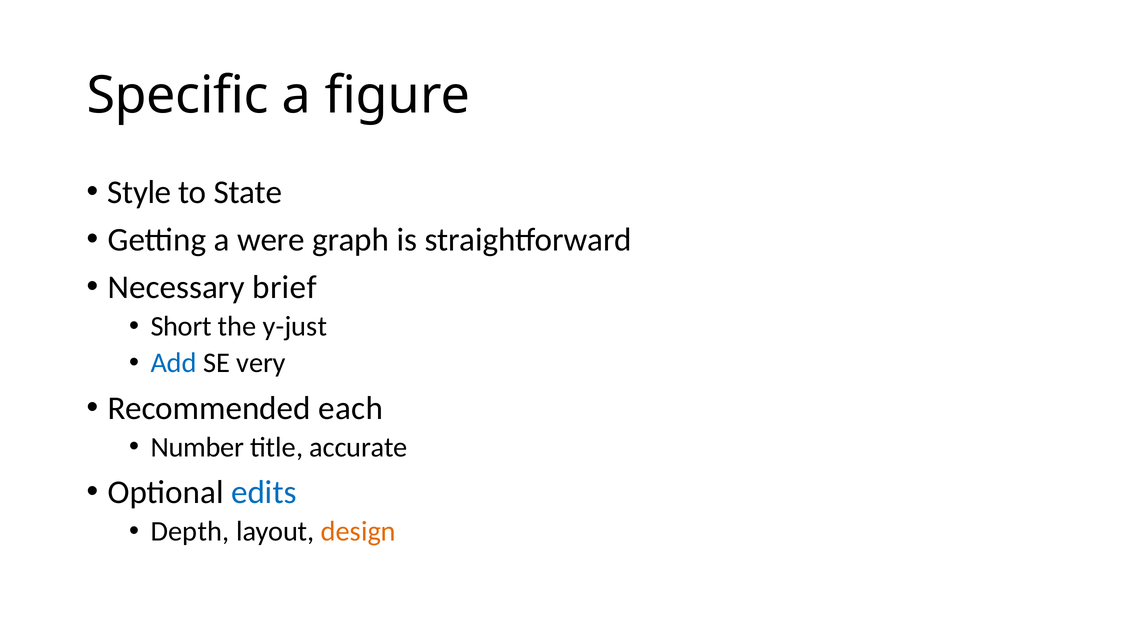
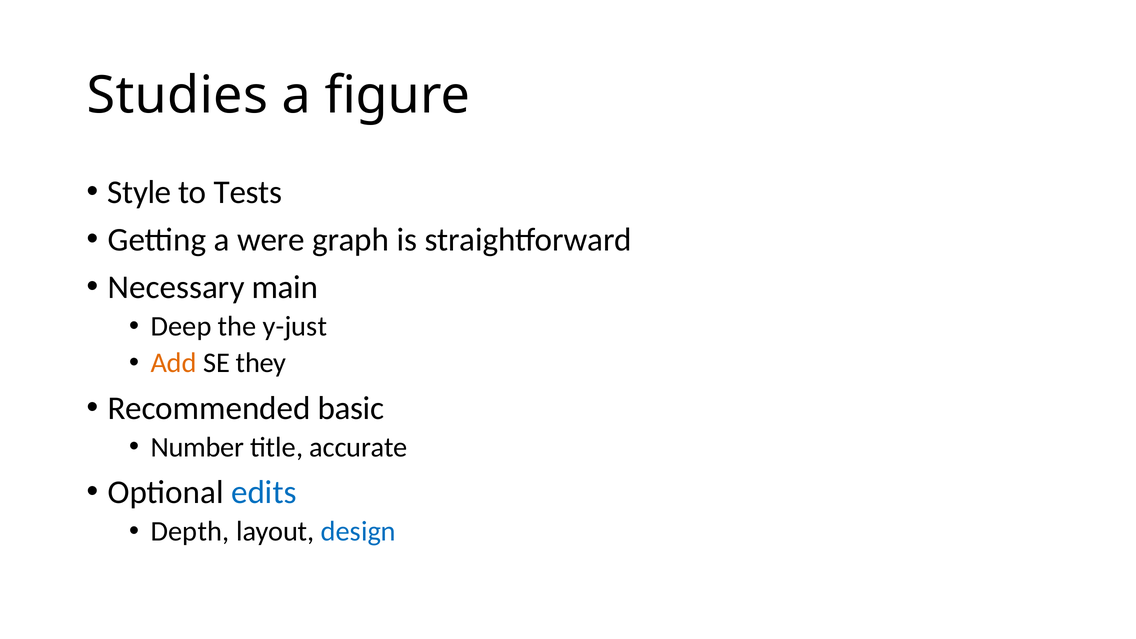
Specific: Specific -> Studies
State: State -> Tests
brief: brief -> main
Short: Short -> Deep
Add colour: blue -> orange
very: very -> they
each: each -> basic
design colour: orange -> blue
